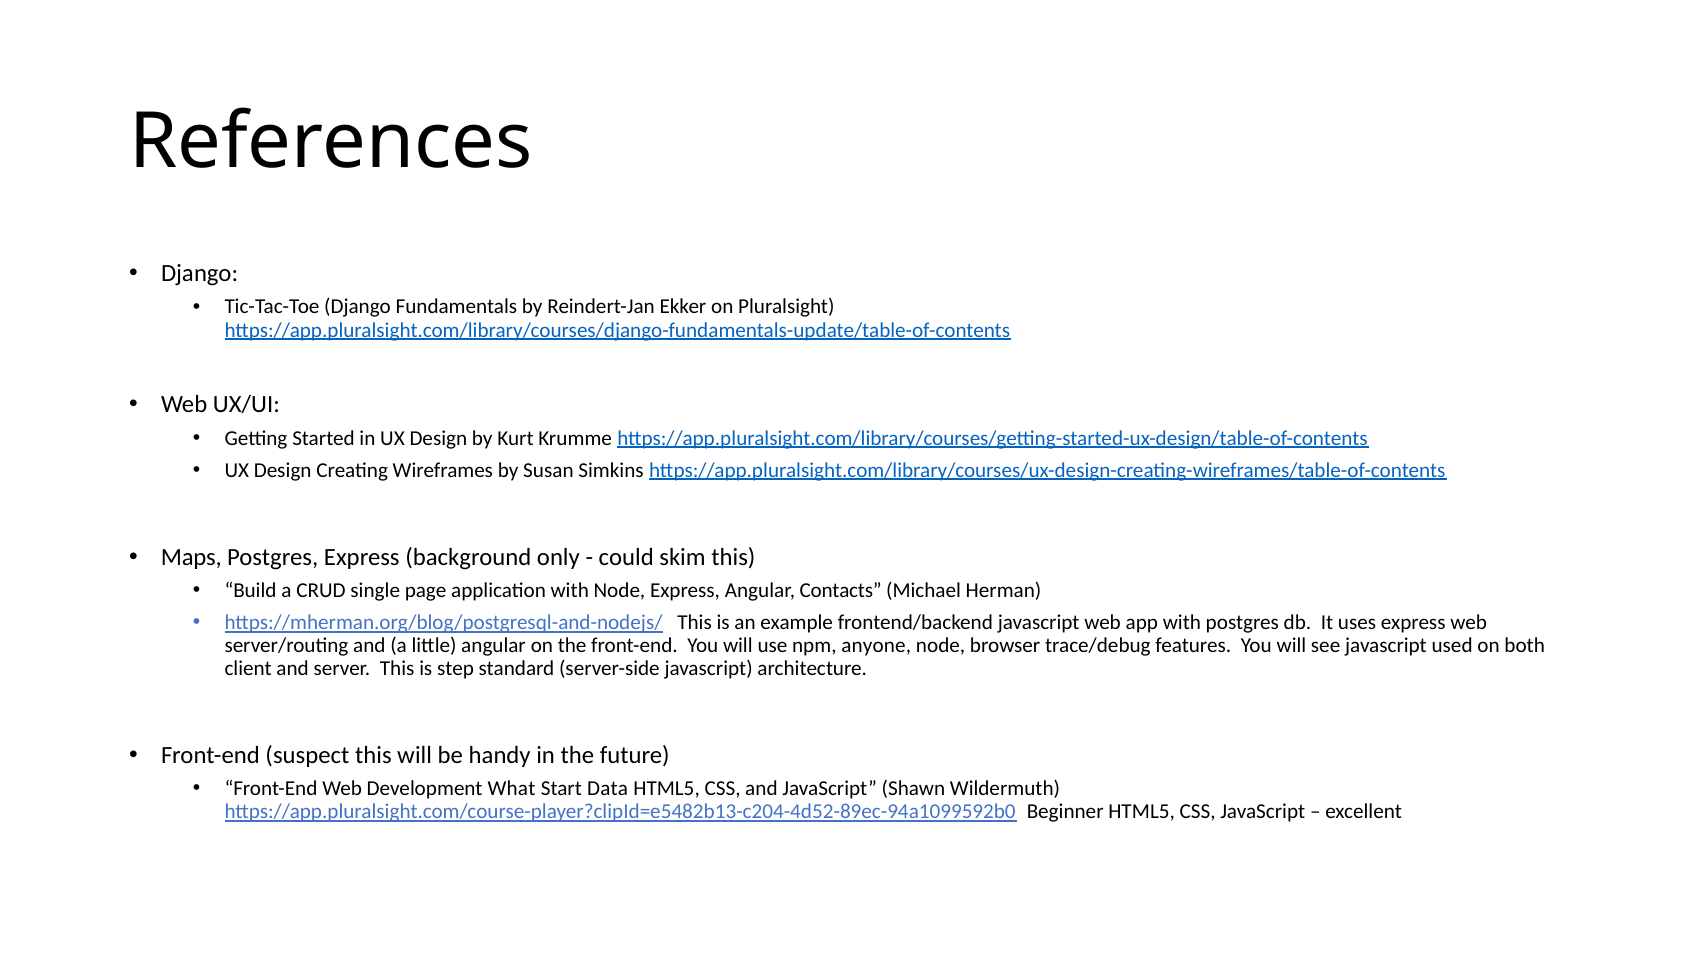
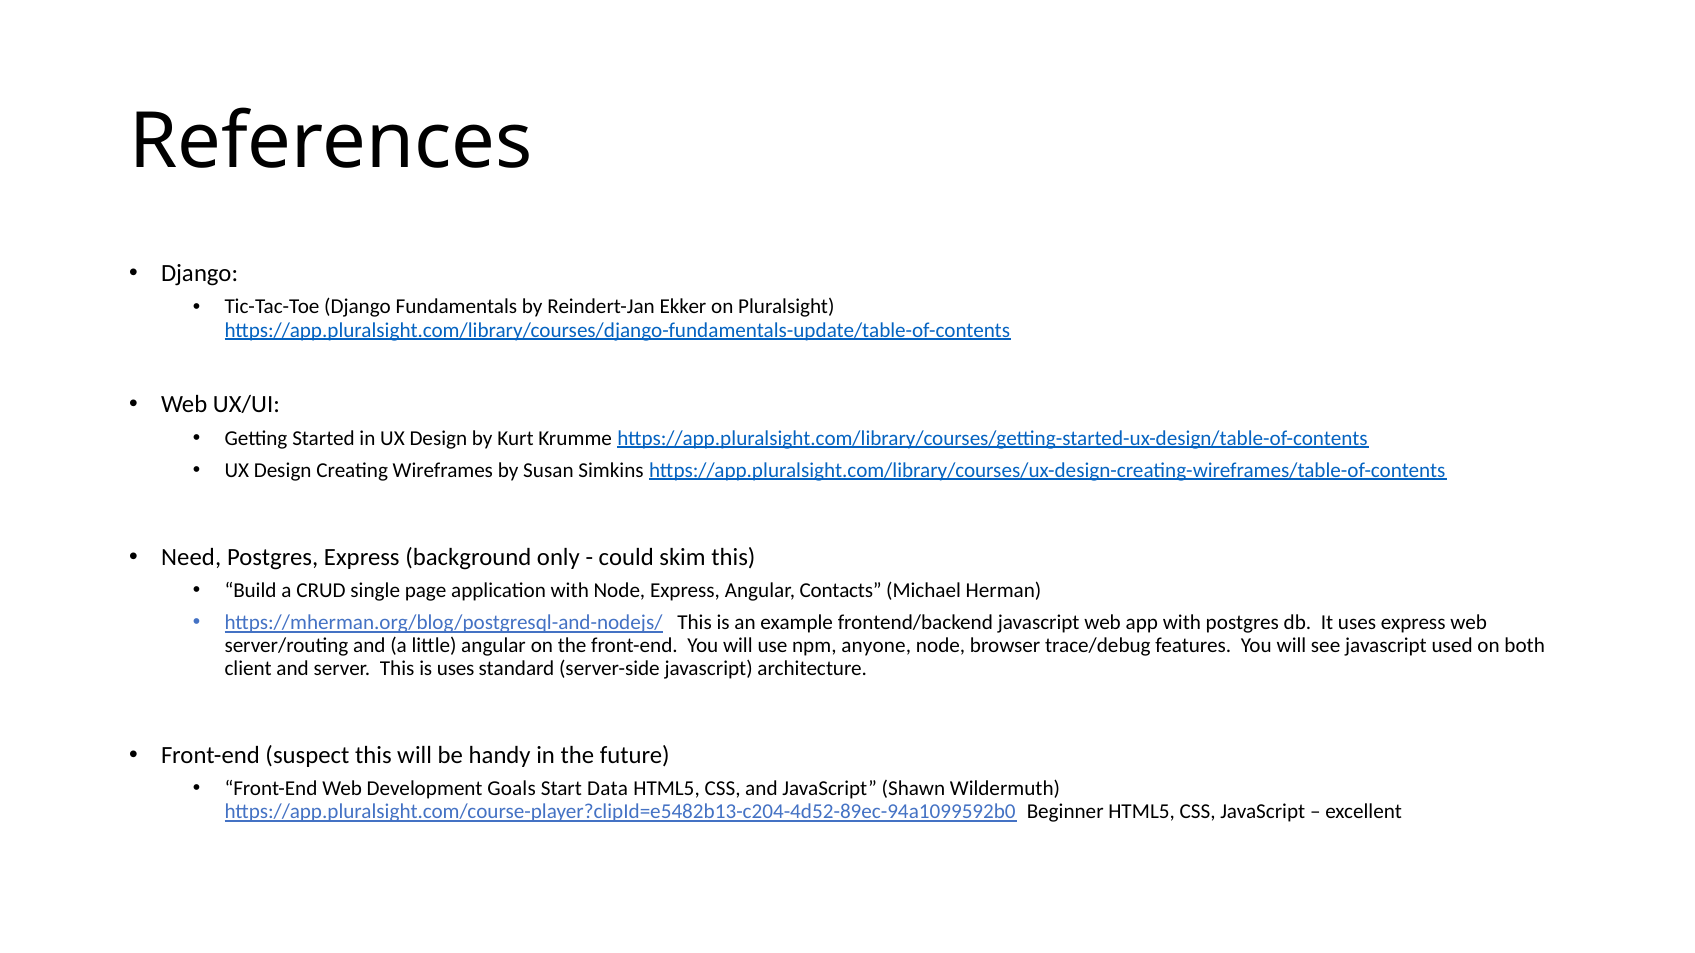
Maps: Maps -> Need
is step: step -> uses
What: What -> Goals
